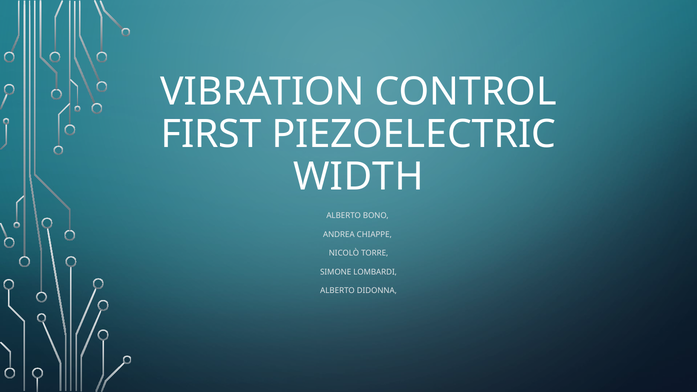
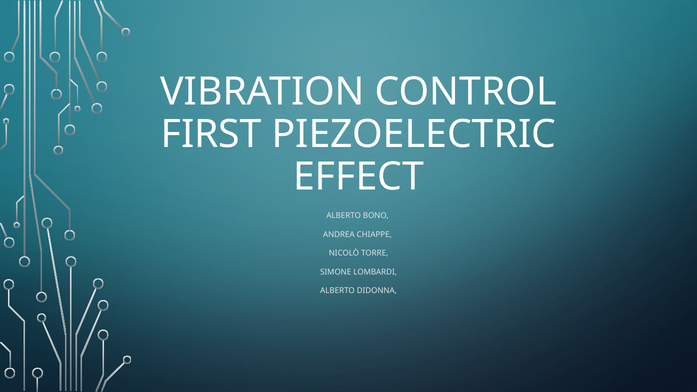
WIDTH: WIDTH -> EFFECT
